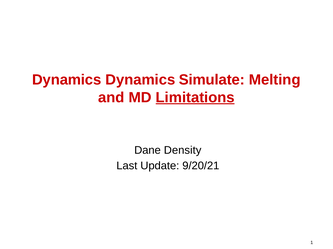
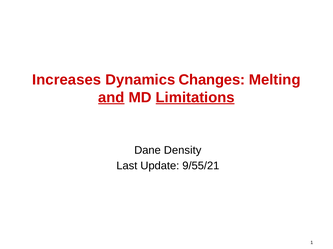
Dynamics at (67, 80): Dynamics -> Increases
Simulate: Simulate -> Changes
and underline: none -> present
9/20/21: 9/20/21 -> 9/55/21
